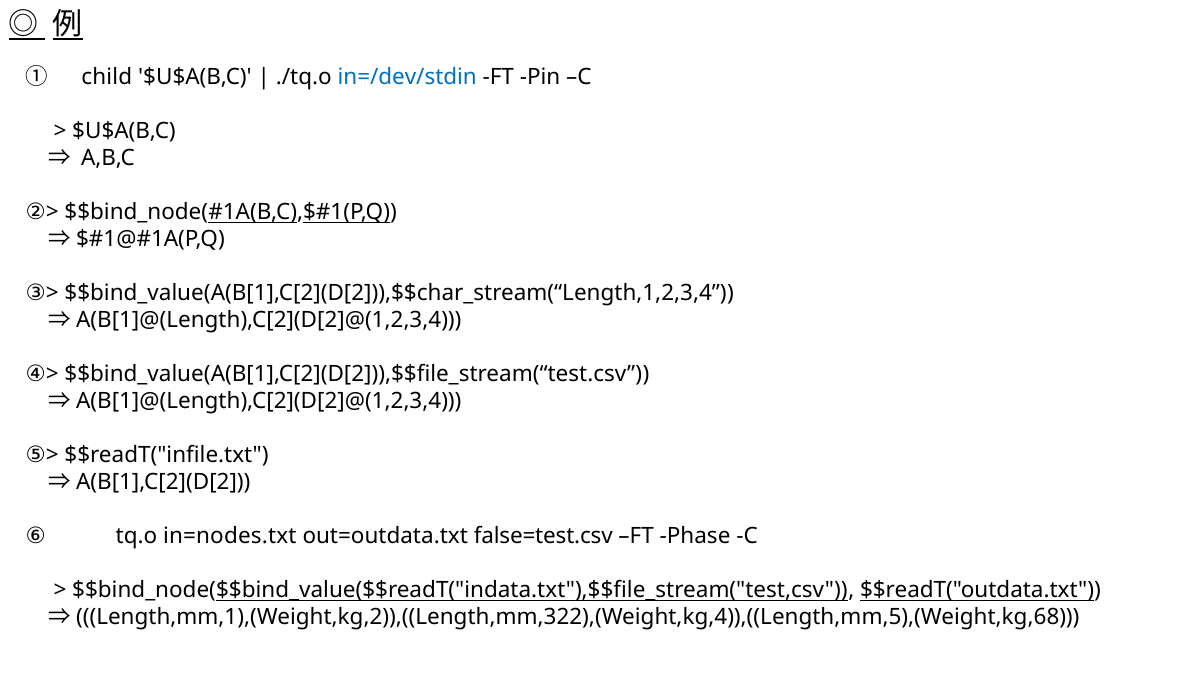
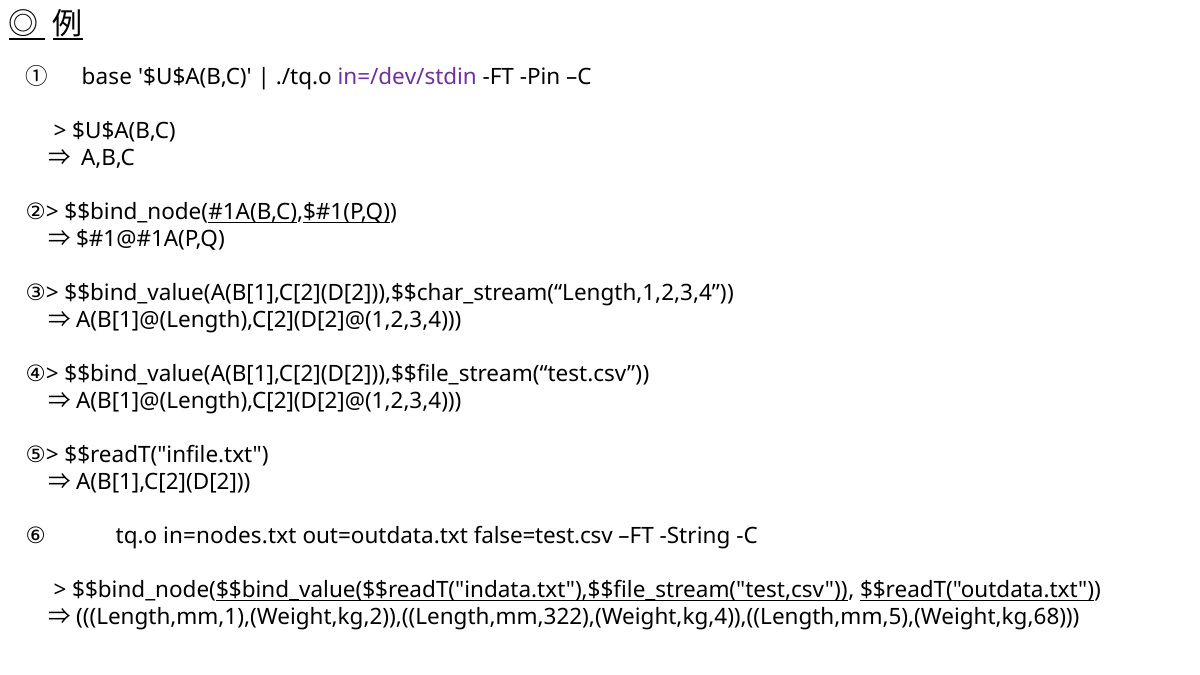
child: child -> base
in=/dev/stdin colour: blue -> purple
Phase: Phase -> String
